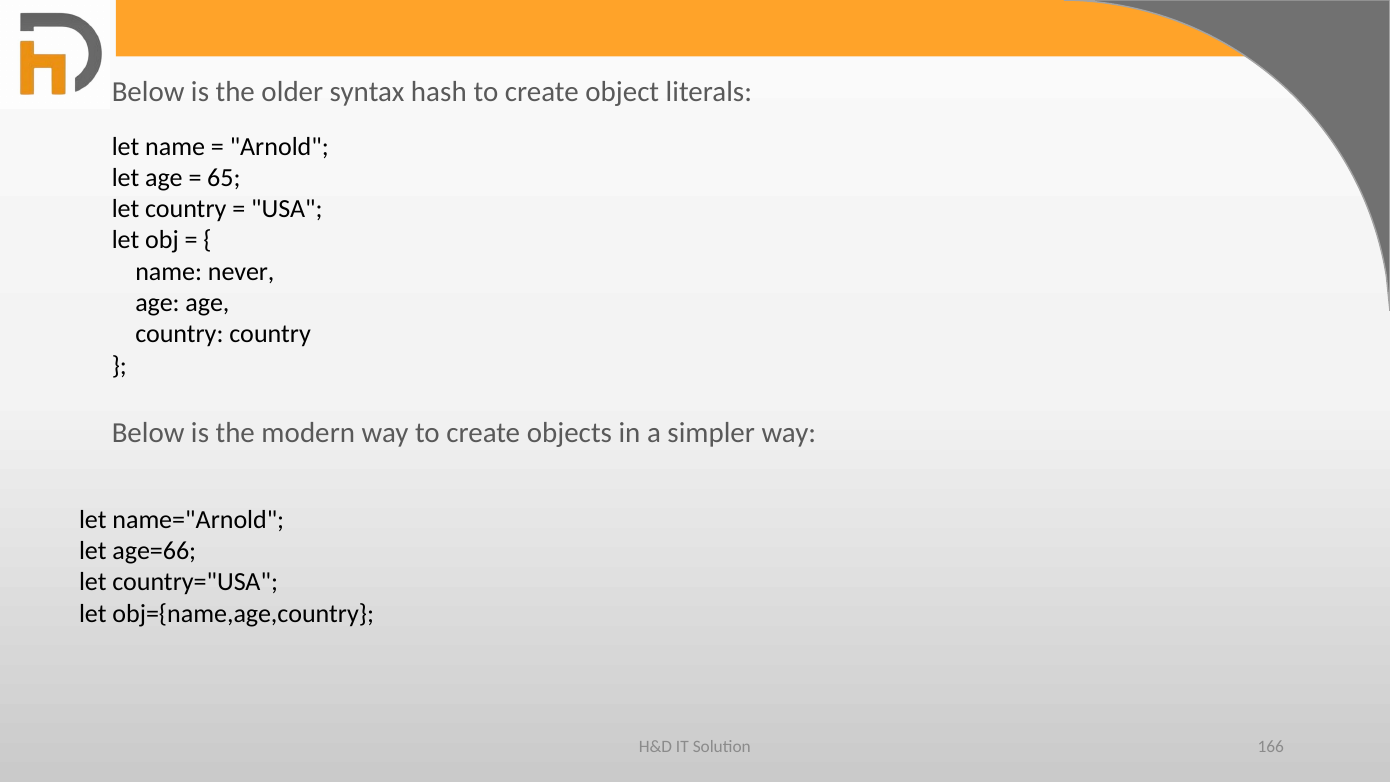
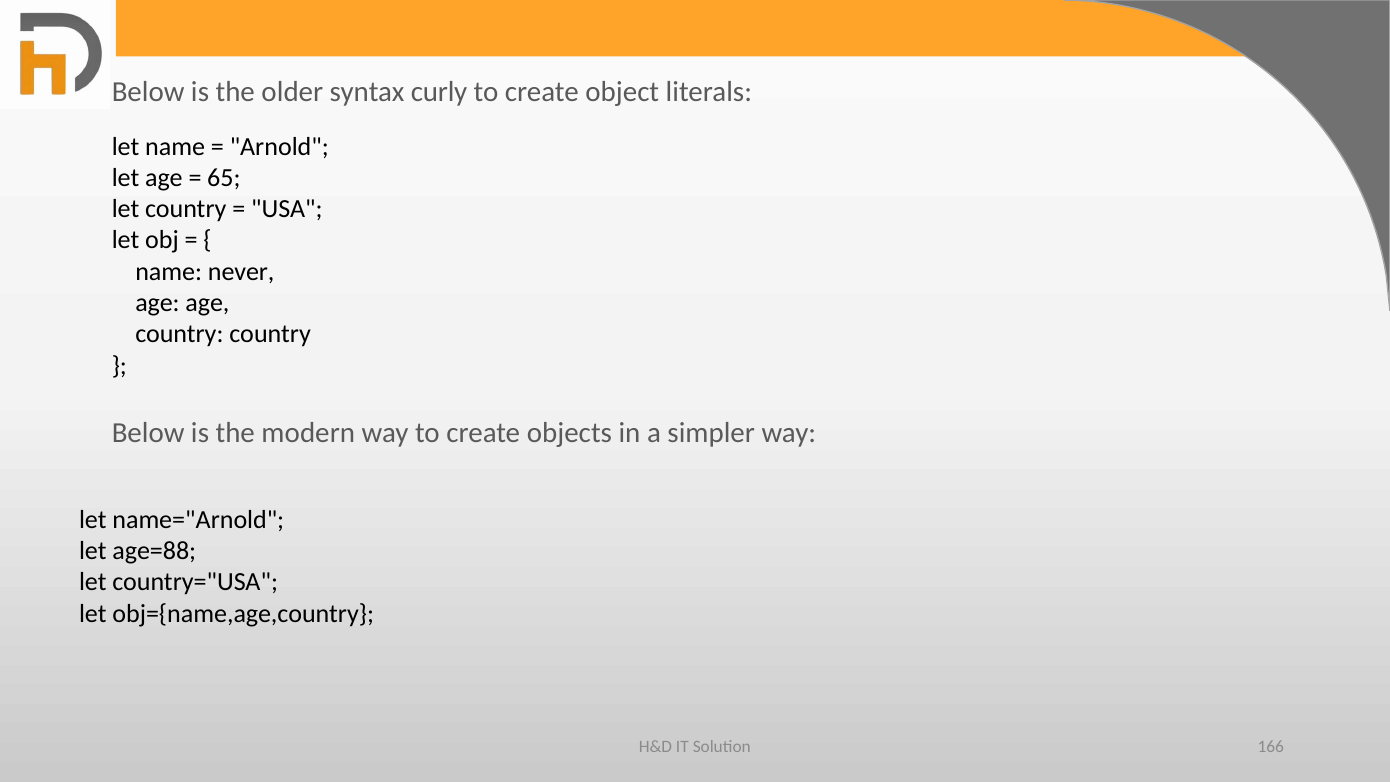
hash: hash -> curly
age=66: age=66 -> age=88
